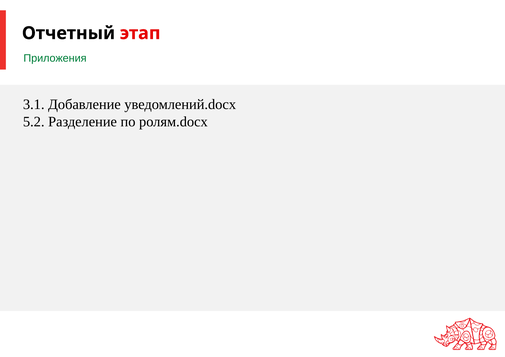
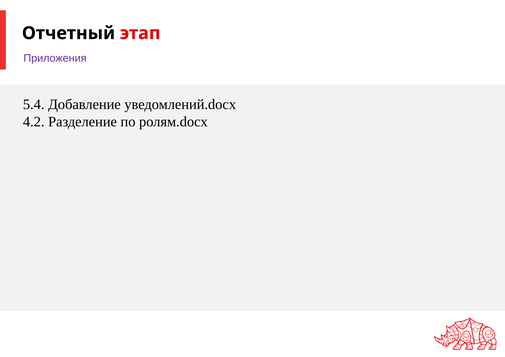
Приложения colour: green -> purple
3.1: 3.1 -> 5.4
5.2: 5.2 -> 4.2
